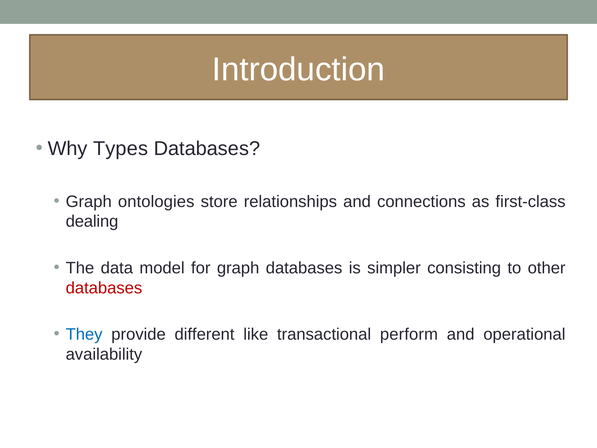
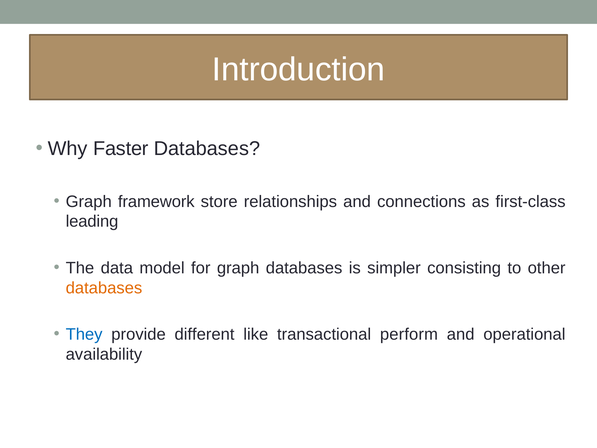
Types: Types -> Faster
ontologies: ontologies -> framework
dealing: dealing -> leading
databases at (104, 288) colour: red -> orange
